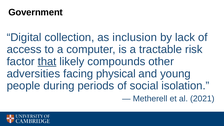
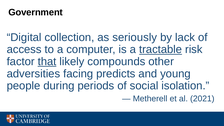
inclusion: inclusion -> seriously
tractable underline: none -> present
physical: physical -> predicts
